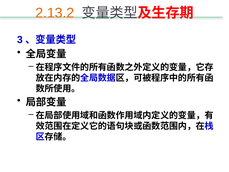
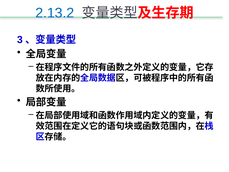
2.13.2 colour: orange -> blue
